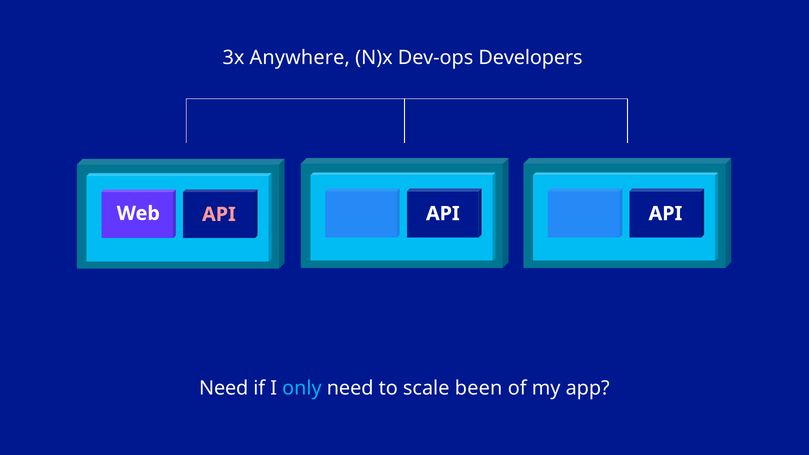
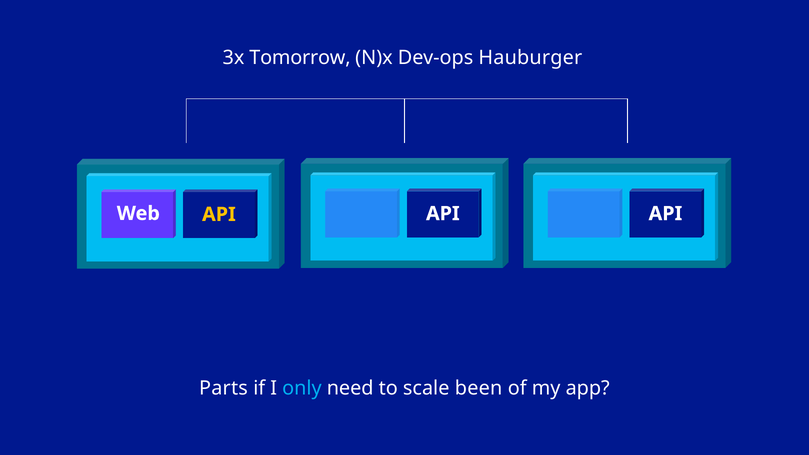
Anywhere: Anywhere -> Tomorrow
Developers: Developers -> Hauburger
API at (219, 214) colour: pink -> yellow
Need at (224, 388): Need -> Parts
